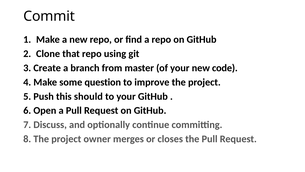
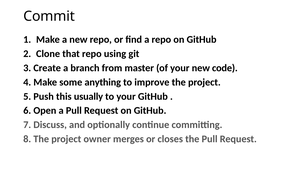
question: question -> anything
should: should -> usually
